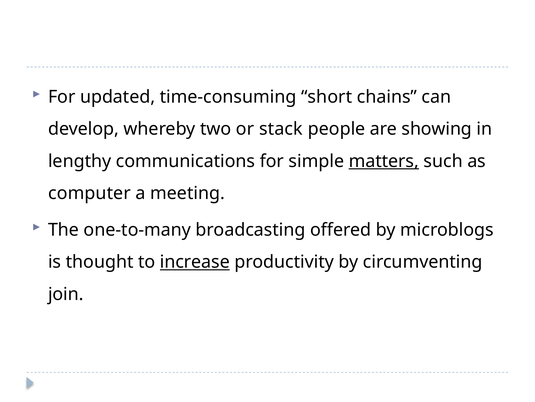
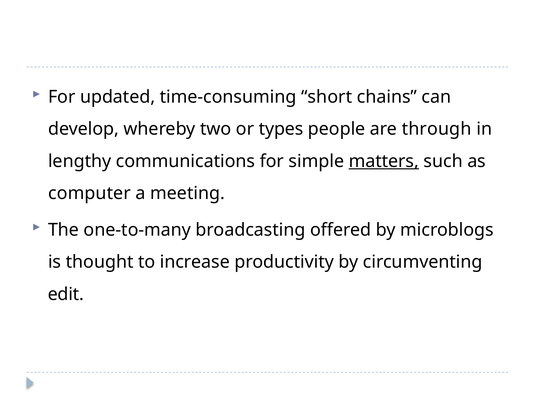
stack: stack -> types
showing: showing -> through
increase underline: present -> none
join: join -> edit
